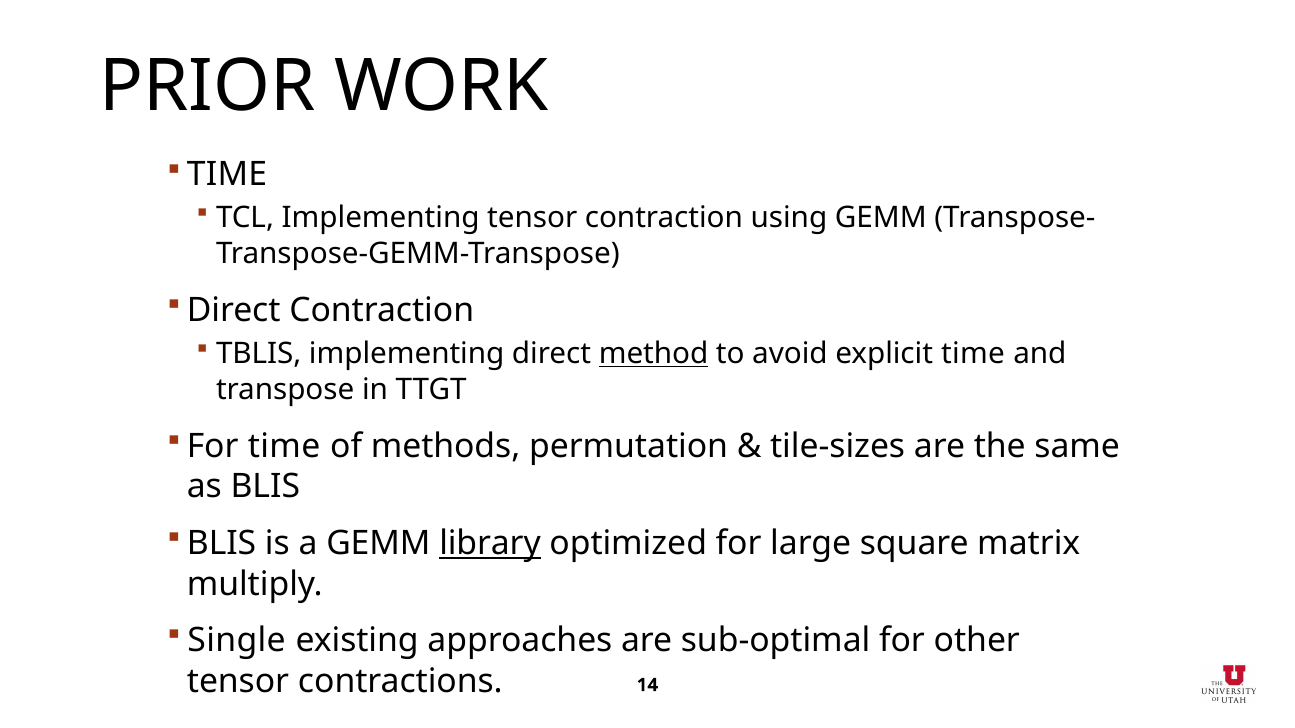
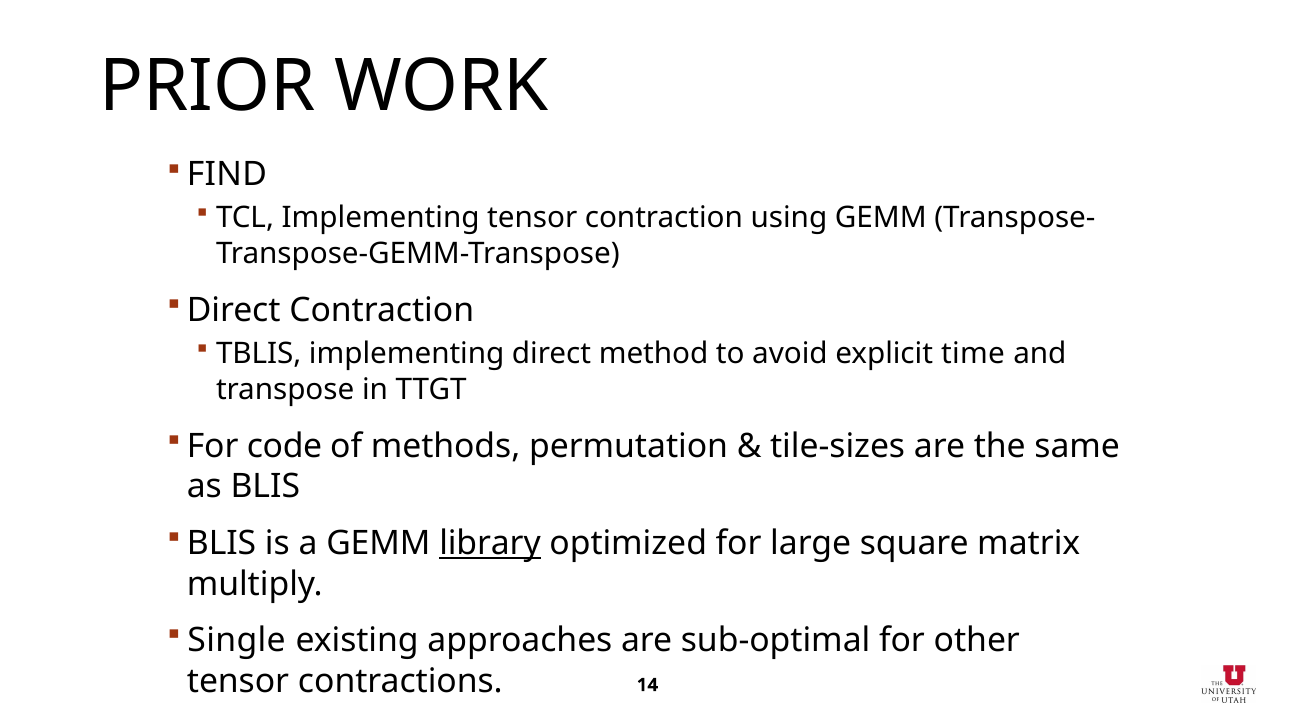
TIME at (227, 175): TIME -> FIND
method underline: present -> none
For time: time -> code
